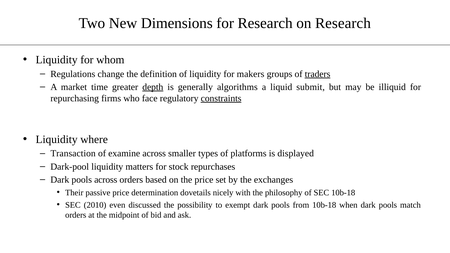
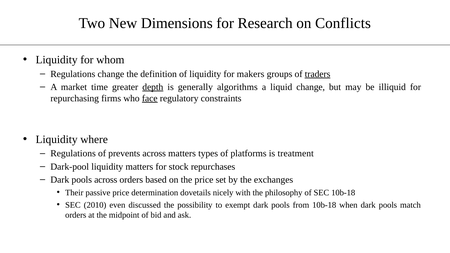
on Research: Research -> Conflicts
liquid submit: submit -> change
face underline: none -> present
constraints underline: present -> none
Transaction at (73, 154): Transaction -> Regulations
examine: examine -> prevents
across smaller: smaller -> matters
displayed: displayed -> treatment
